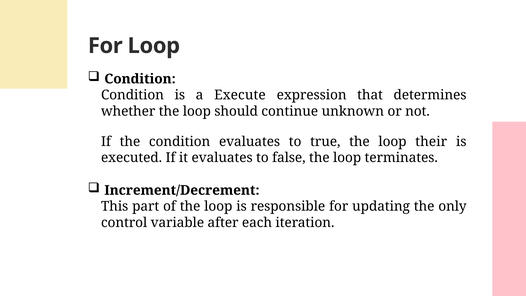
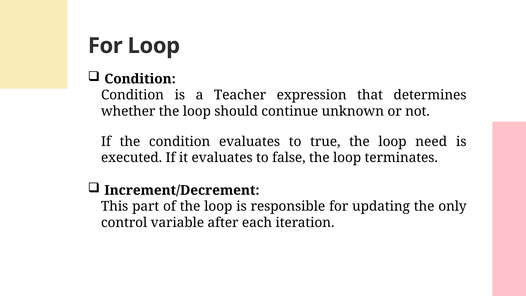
Execute: Execute -> Teacher
their: their -> need
